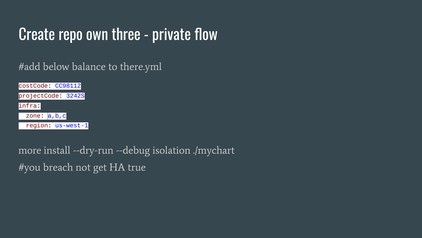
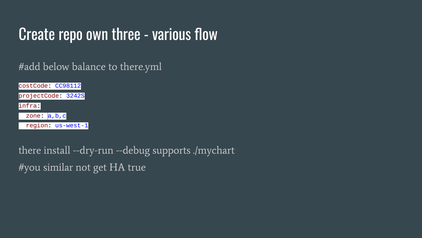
private: private -> various
more: more -> there
isolation: isolation -> supports
breach: breach -> similar
